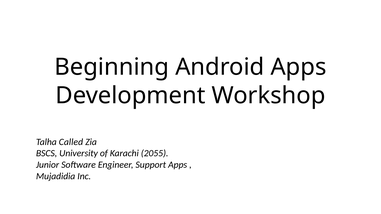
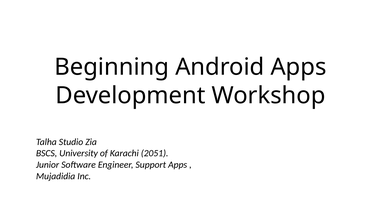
Called: Called -> Studio
2055: 2055 -> 2051
